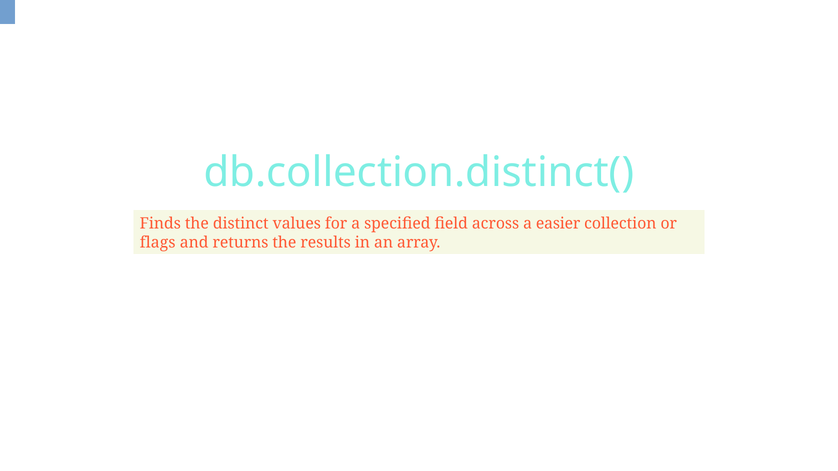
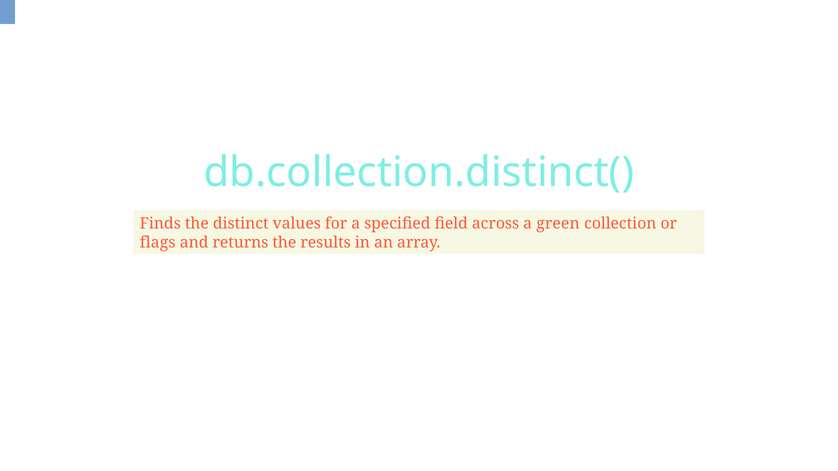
easier: easier -> green
